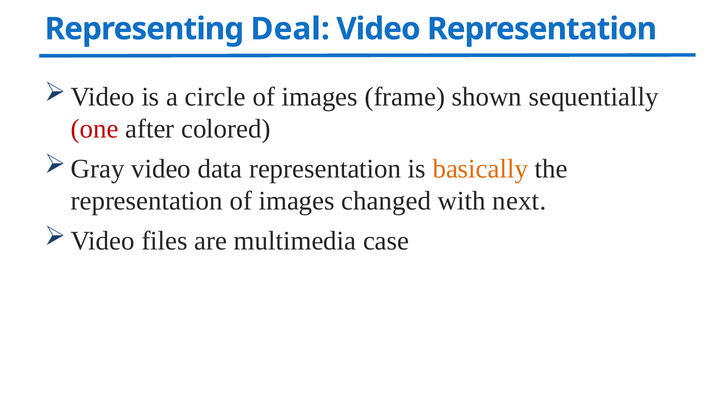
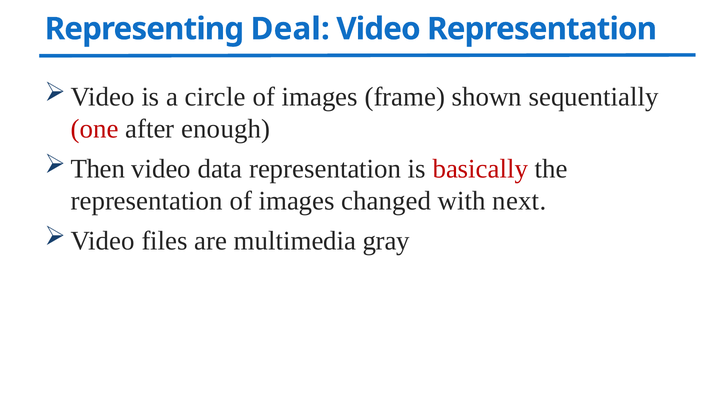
colored: colored -> enough
Gray: Gray -> Then
basically colour: orange -> red
case: case -> gray
